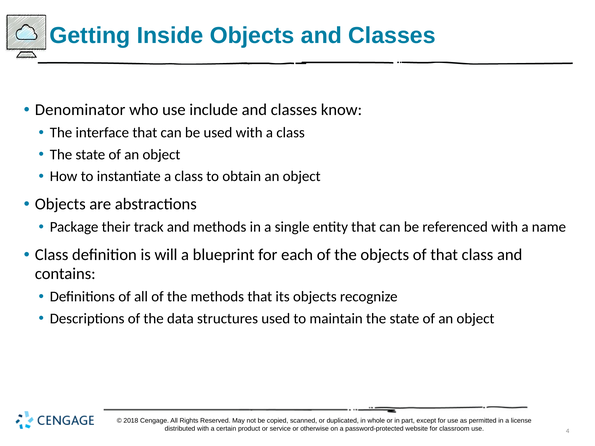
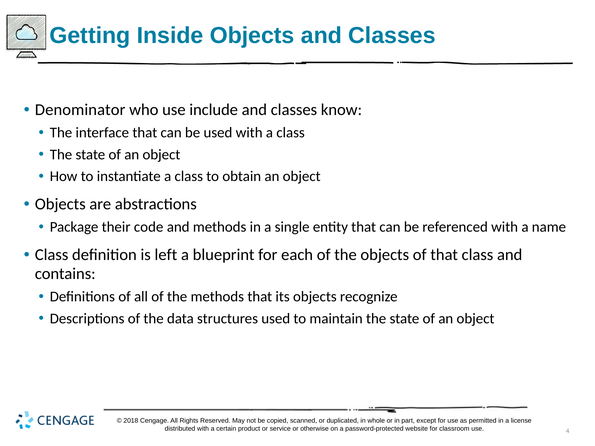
track: track -> code
will: will -> left
